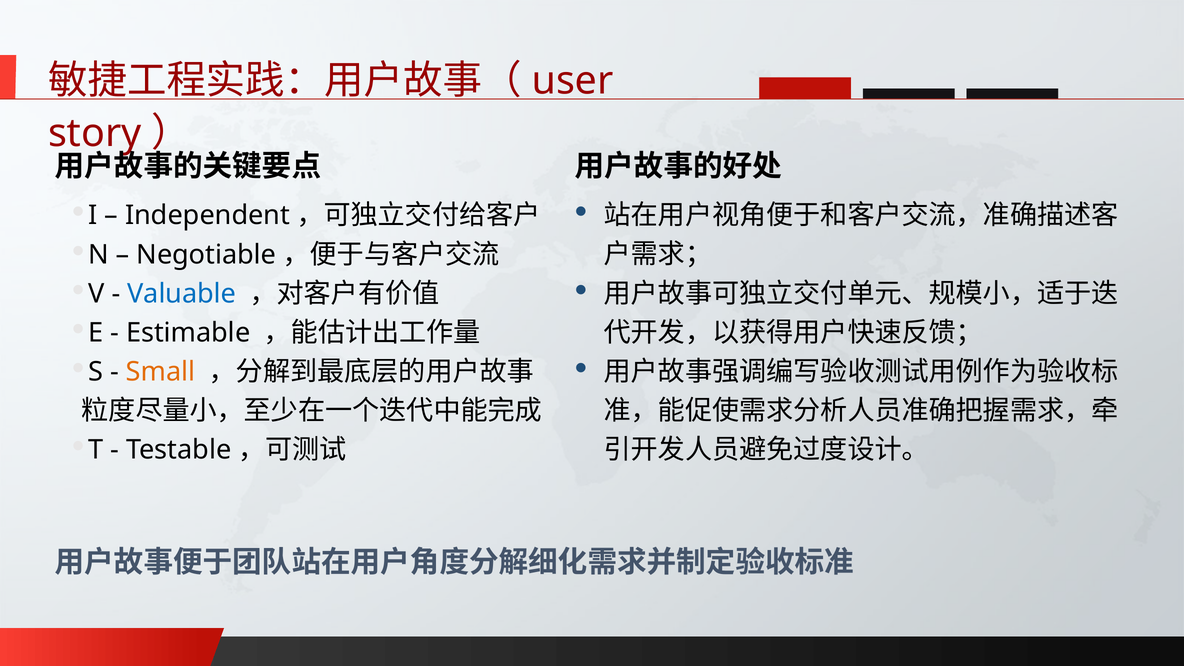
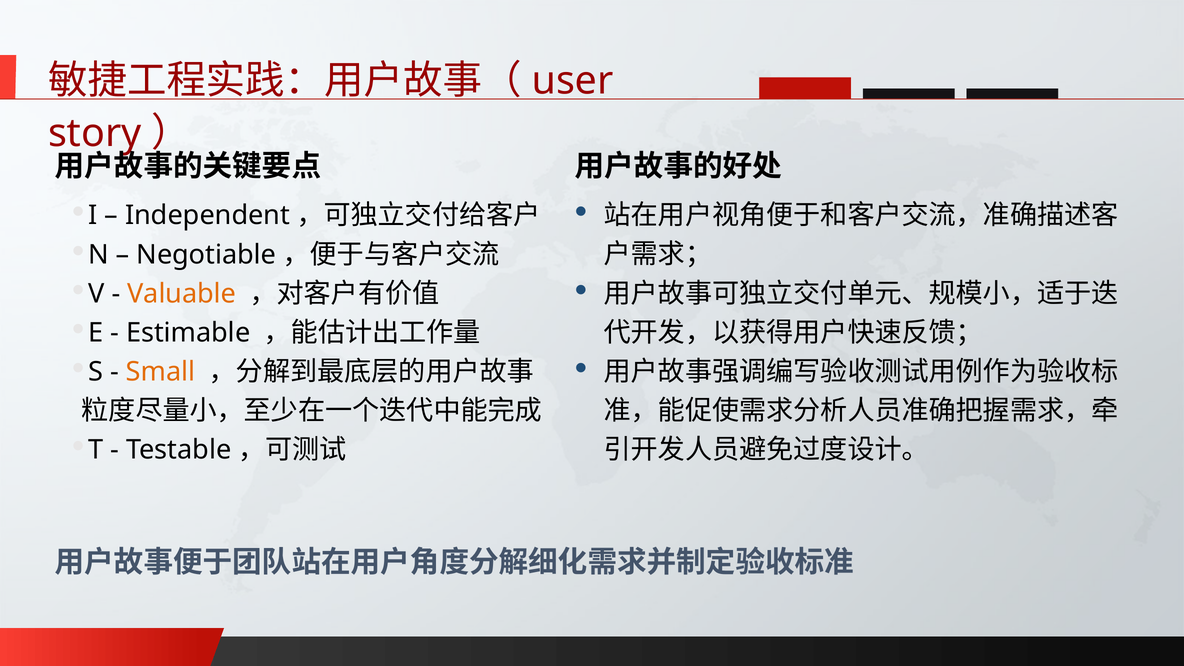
Valuable colour: blue -> orange
